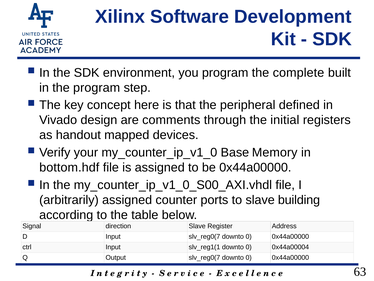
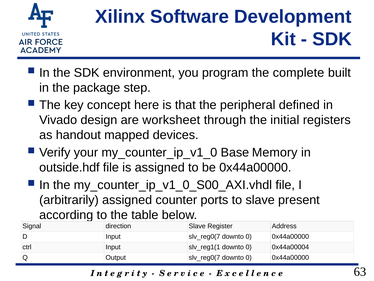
the program: program -> package
comments: comments -> worksheet
bottom.hdf: bottom.hdf -> outside.hdf
building: building -> present
